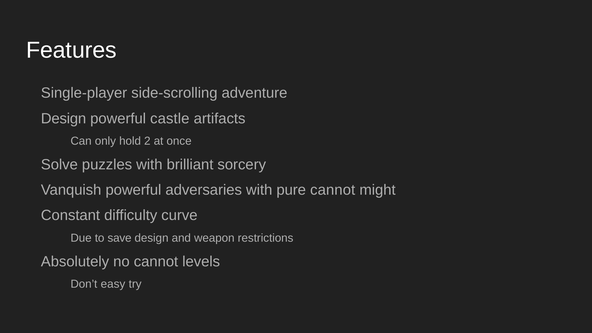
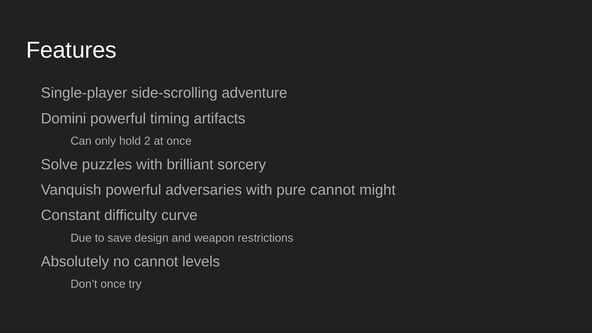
Design at (64, 118): Design -> Domini
castle: castle -> timing
Don’t easy: easy -> once
